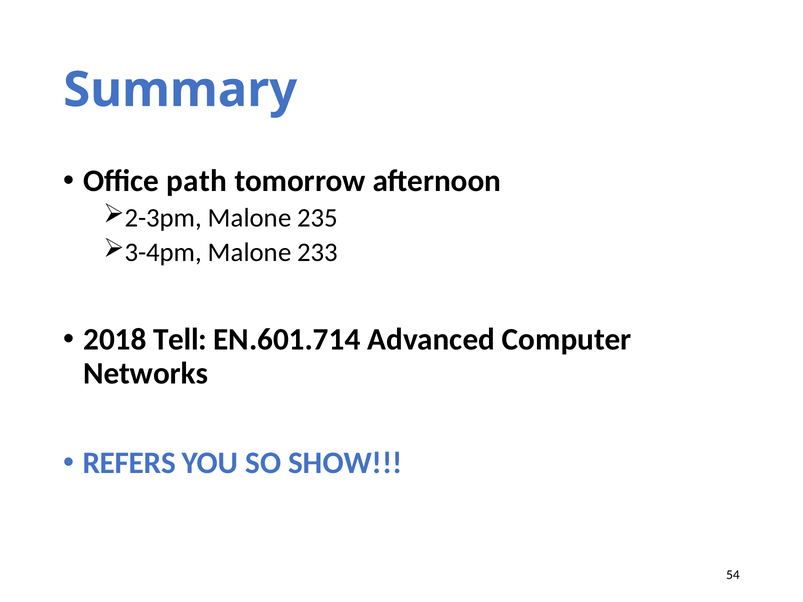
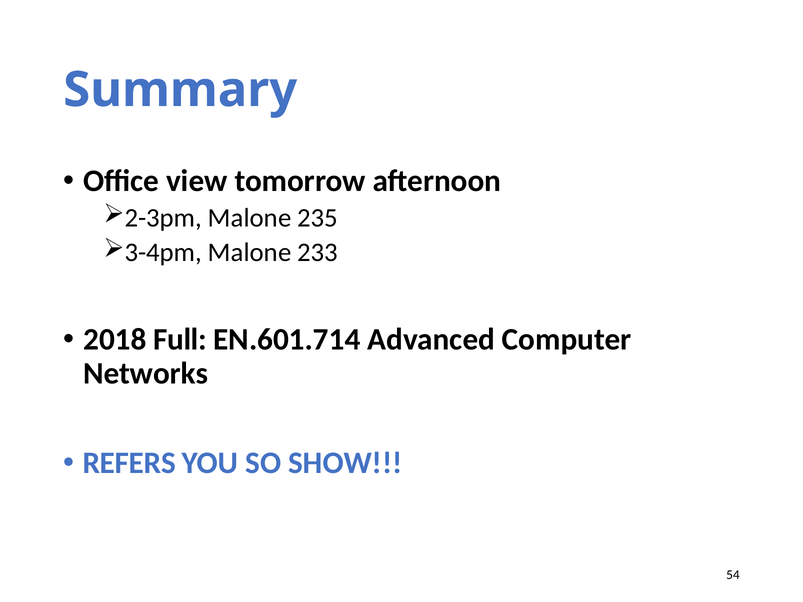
path: path -> view
Tell: Tell -> Full
